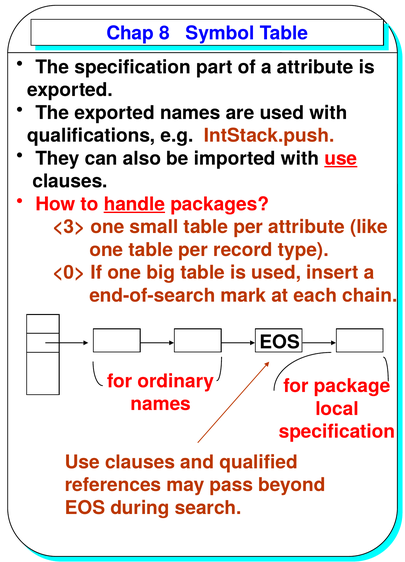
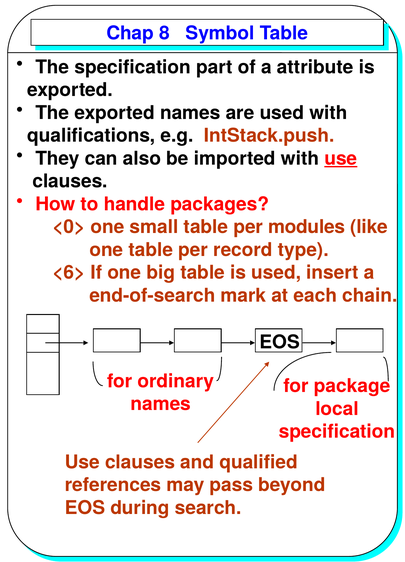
handle underline: present -> none
<3>: <3> -> <0>
per attribute: attribute -> modules
<0>: <0> -> <6>
